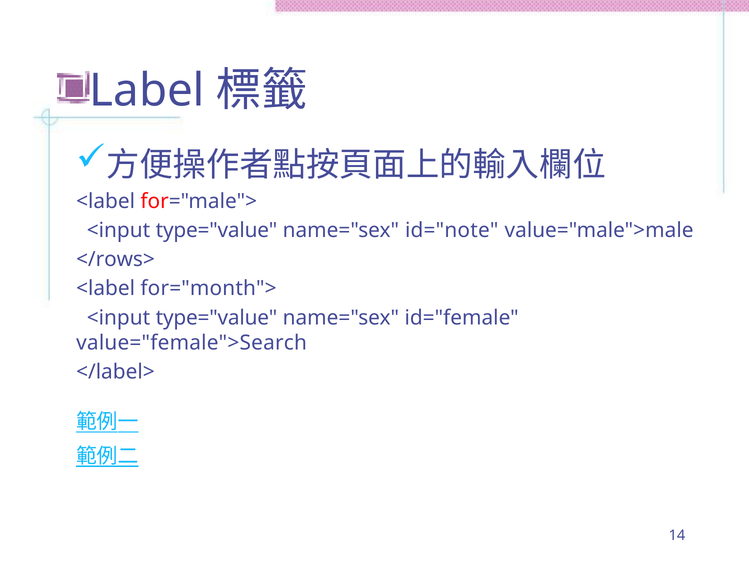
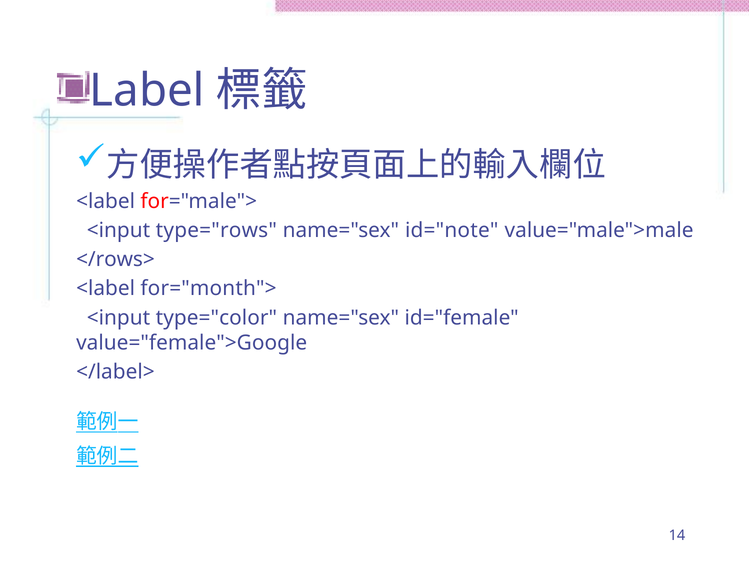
type="value at (217, 230): type="value -> type="rows
type="value at (217, 318): type="value -> type="color
value="female">Search: value="female">Search -> value="female">Google
